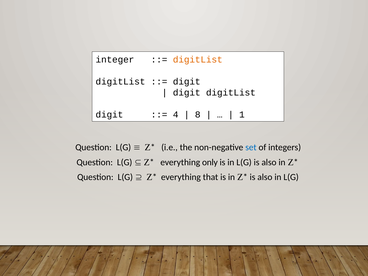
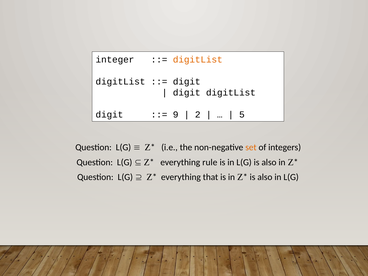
4: 4 -> 9
8: 8 -> 2
1: 1 -> 5
set colour: blue -> orange
only: only -> rule
